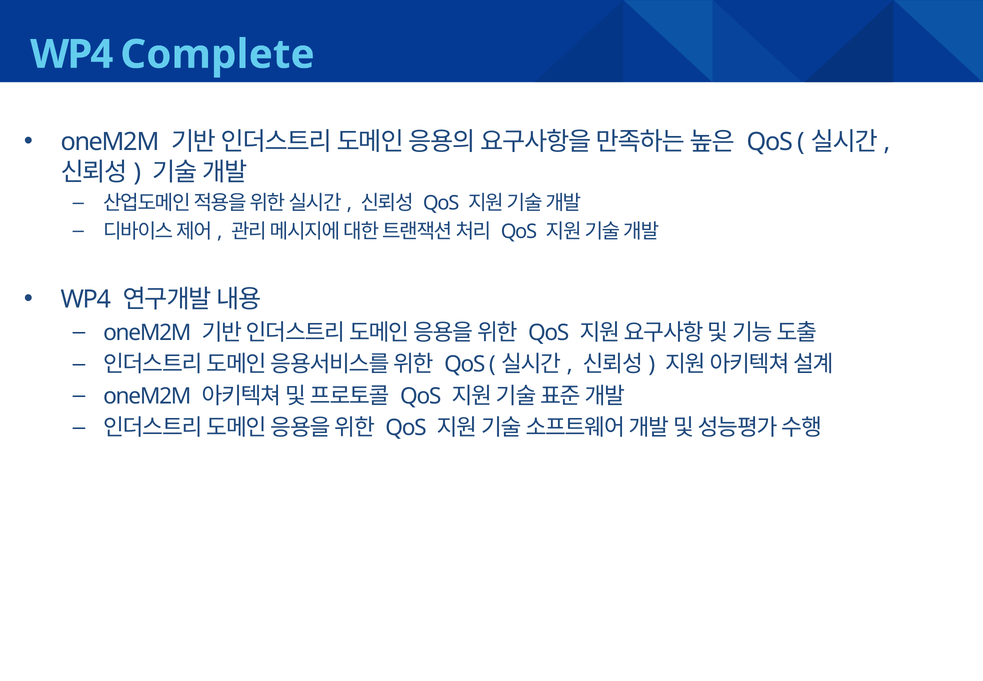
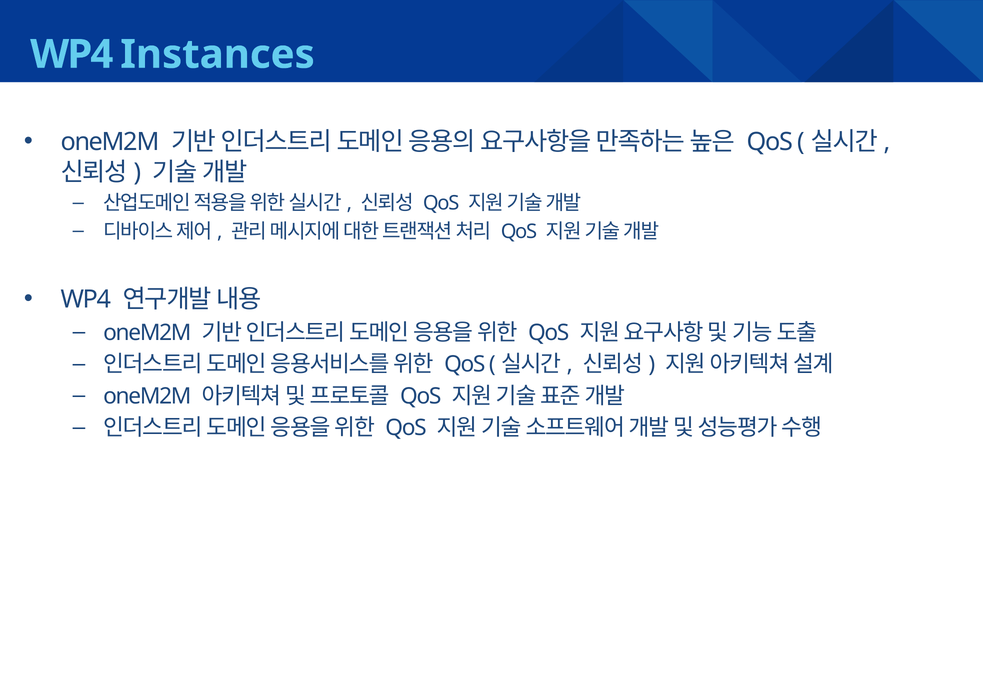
Complete: Complete -> Instances
